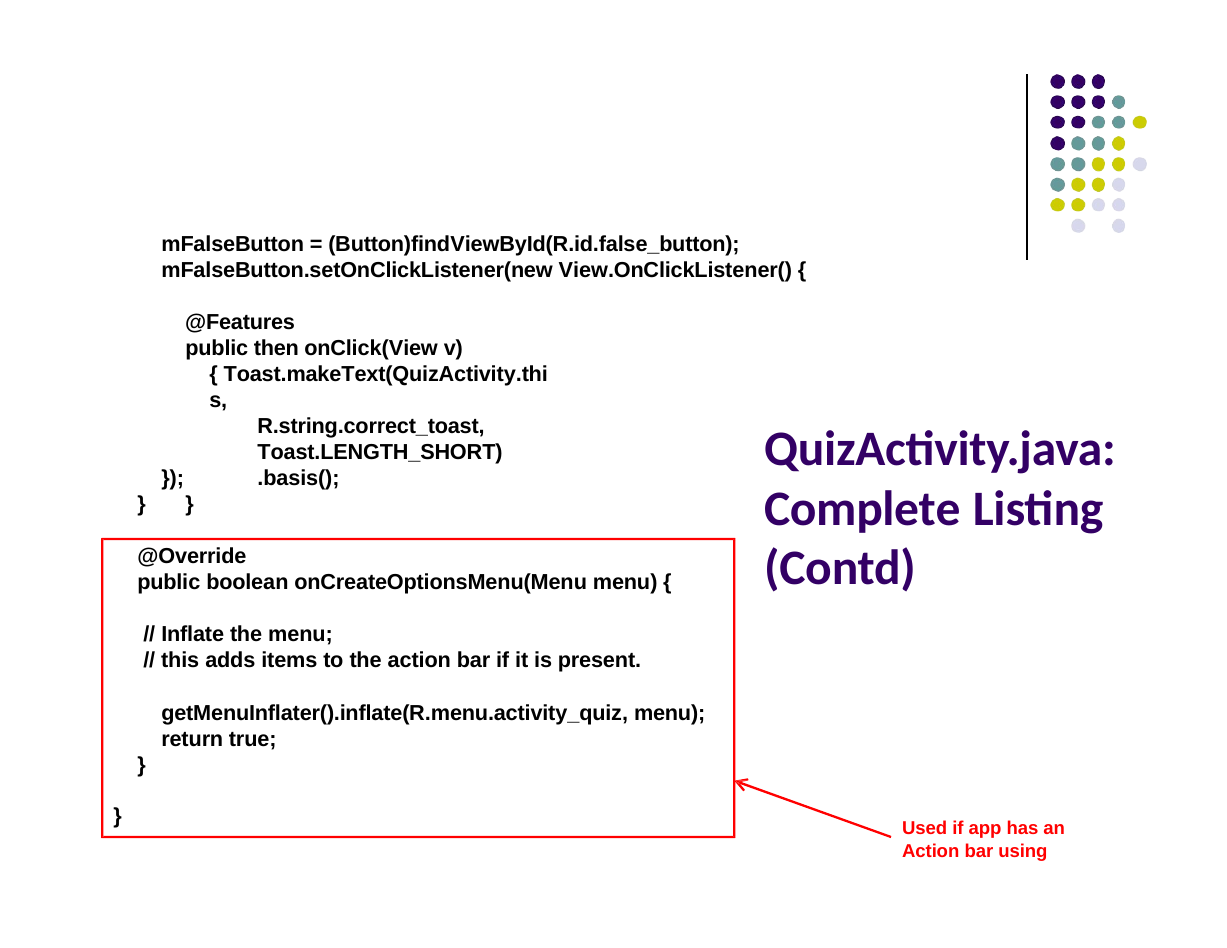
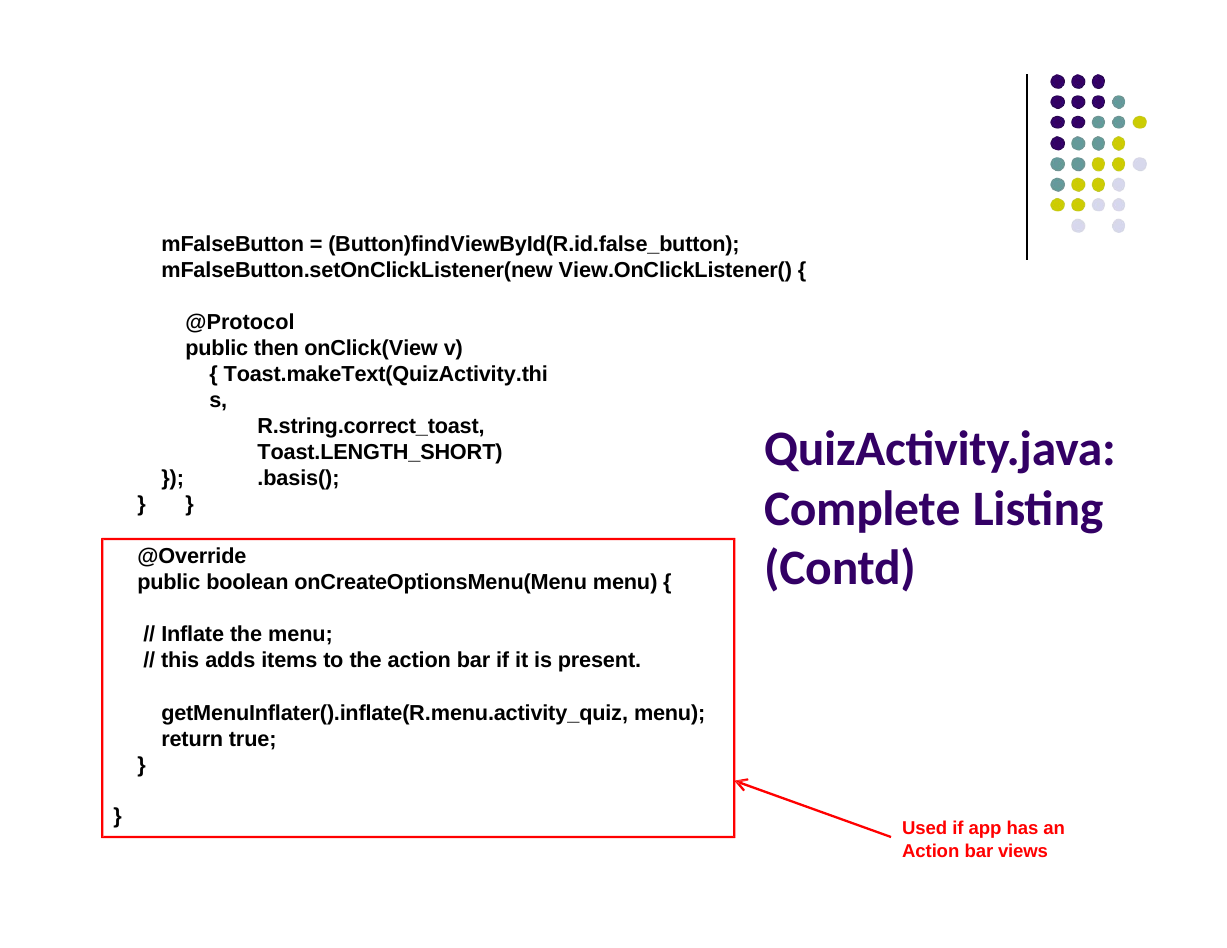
@Features: @Features -> @Protocol
using: using -> views
